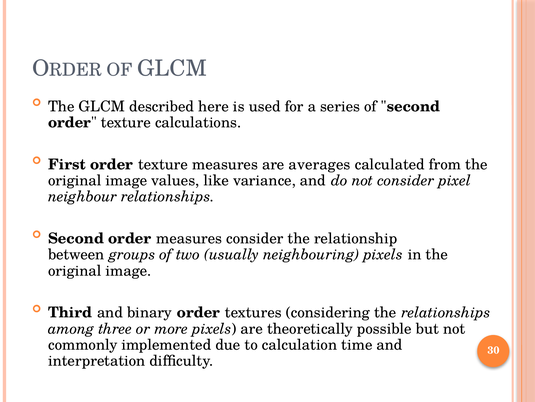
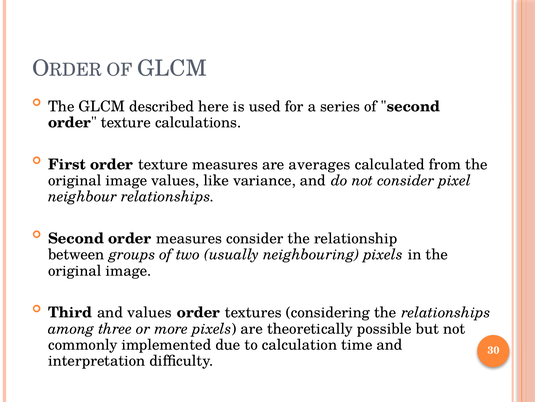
and binary: binary -> values
